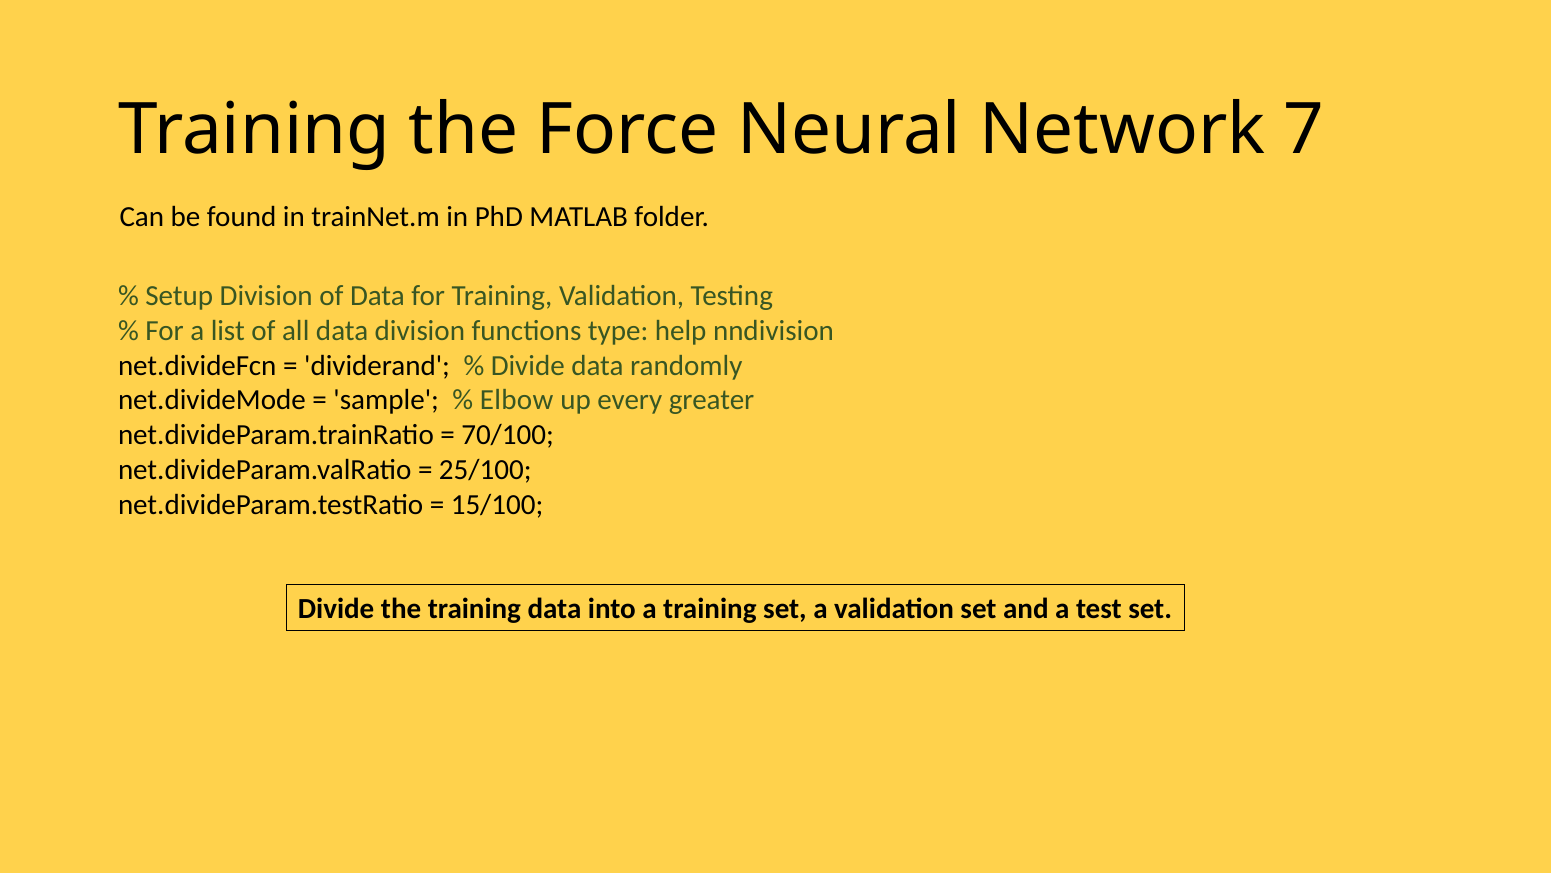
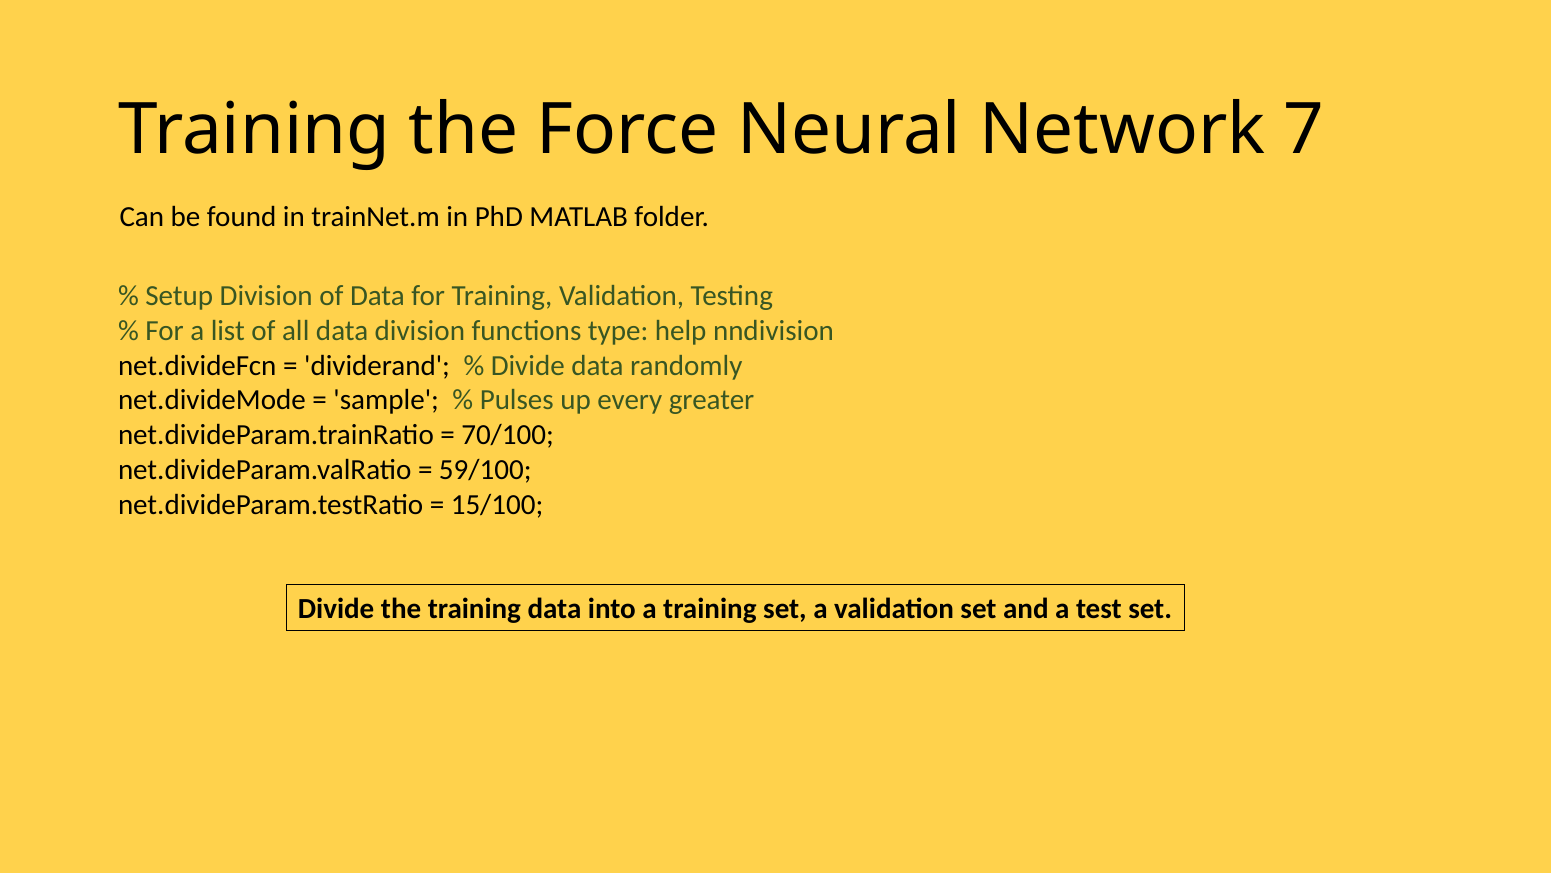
Elbow: Elbow -> Pulses
25/100: 25/100 -> 59/100
